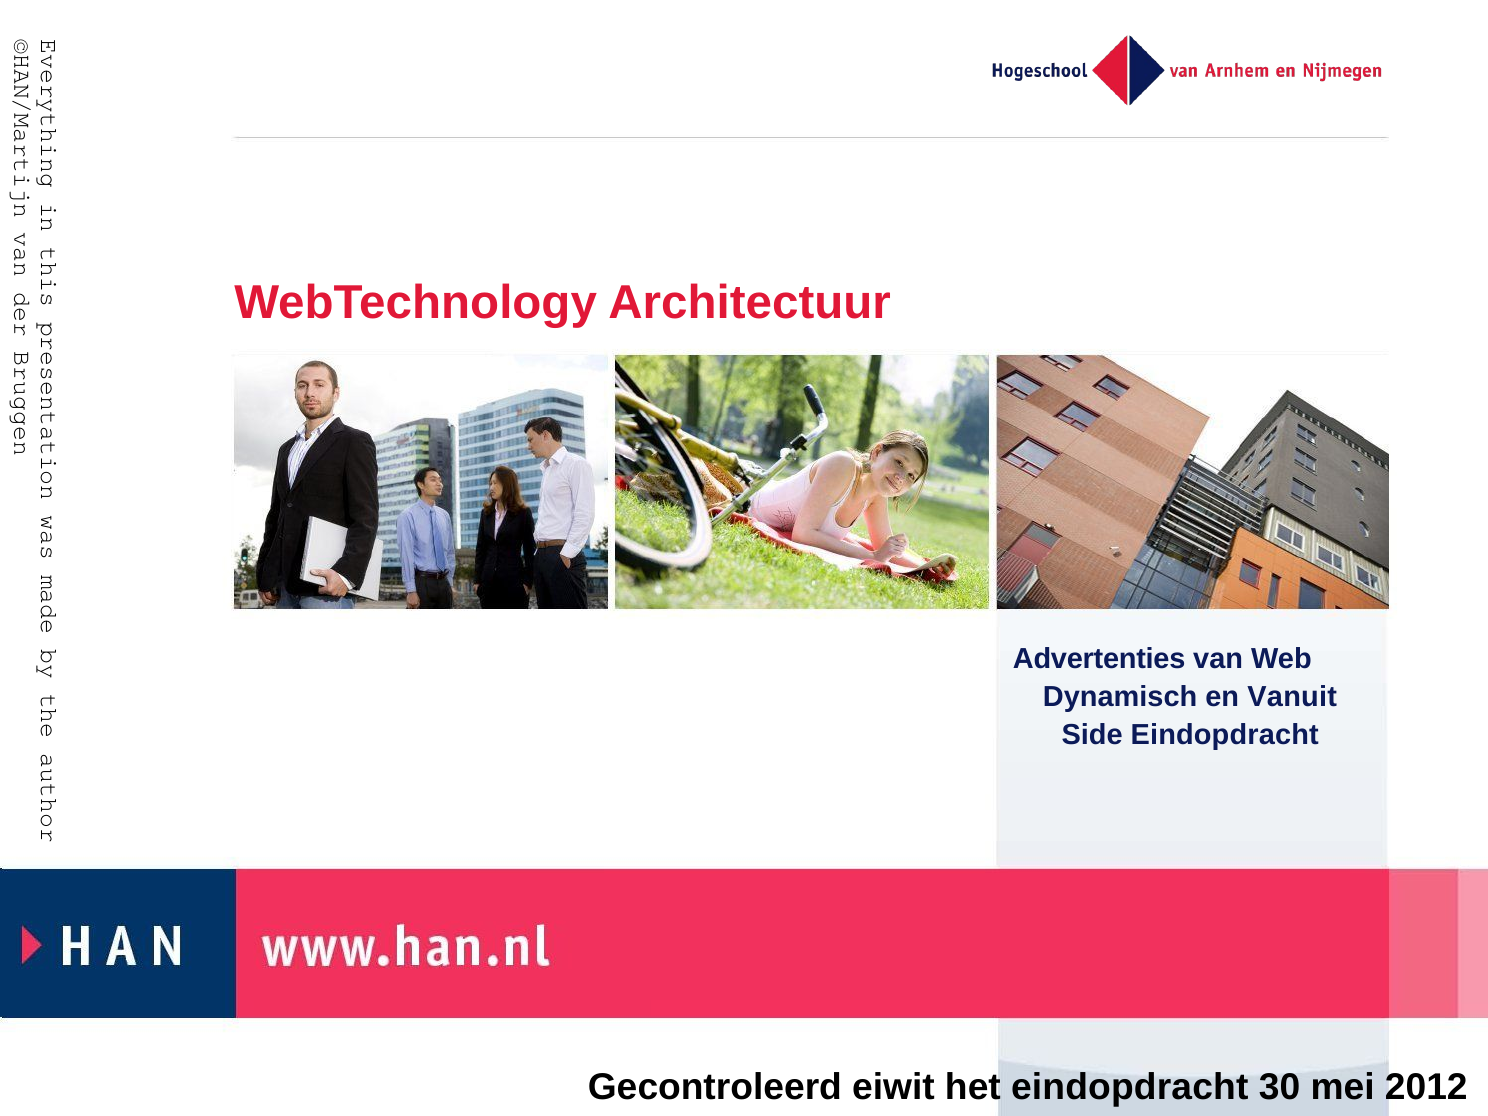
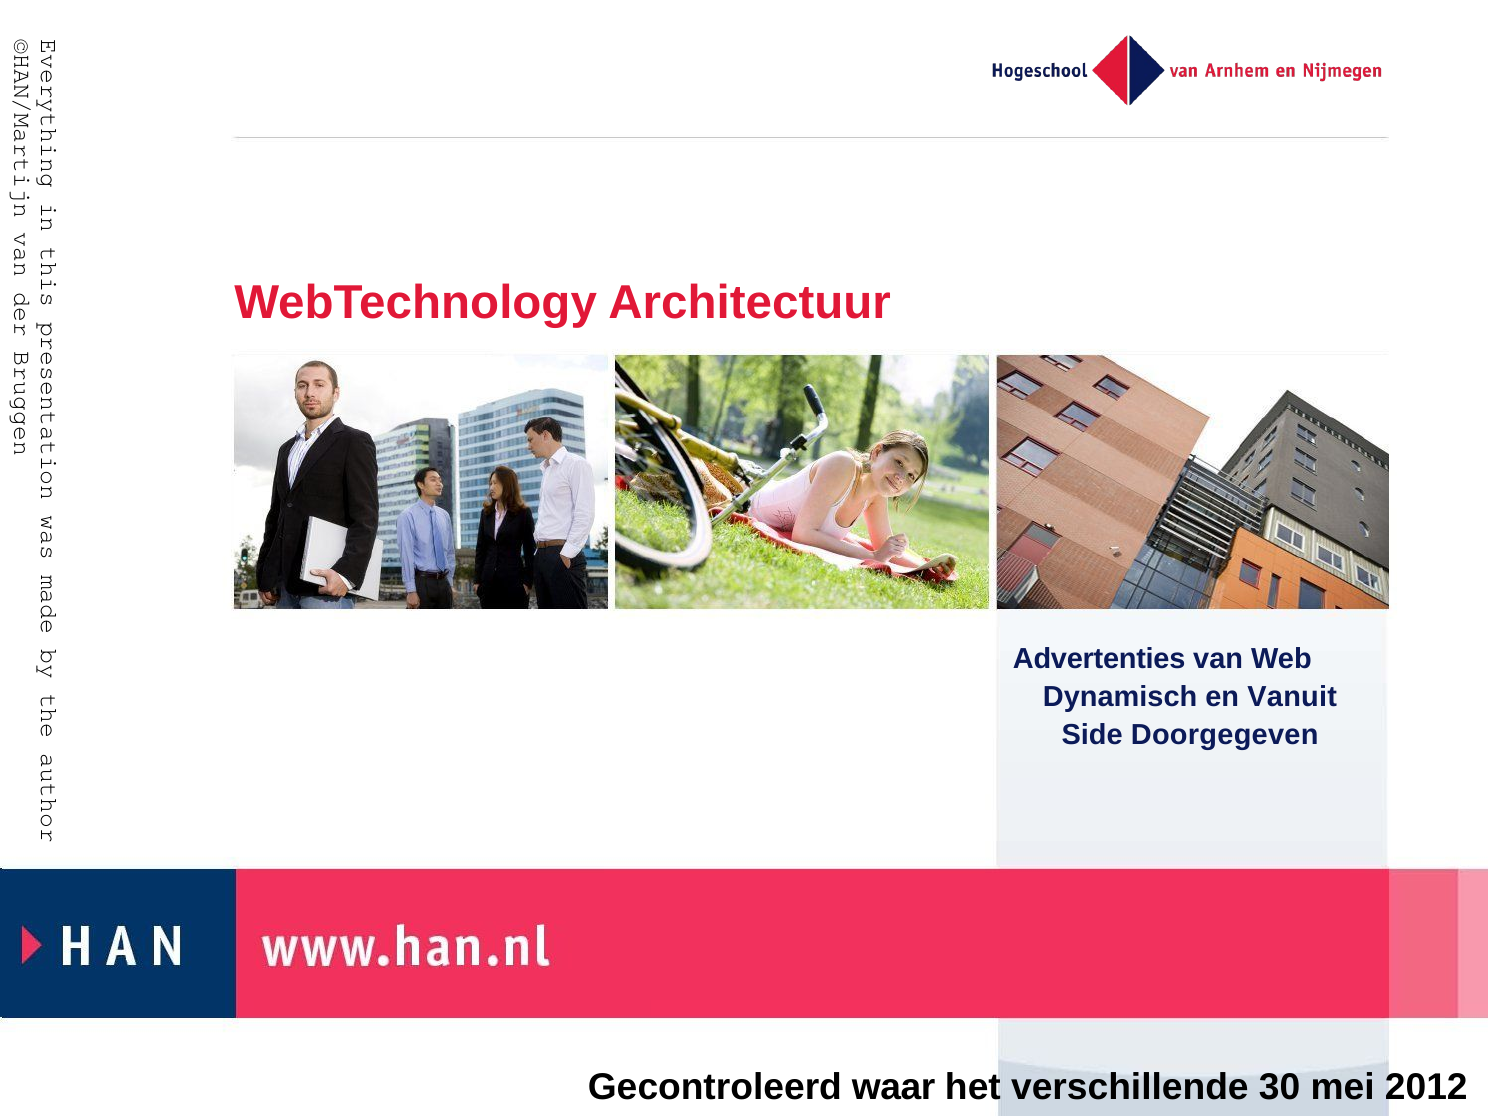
Side Eindopdracht: Eindopdracht -> Doorgegeven
eiwit: eiwit -> waar
het eindopdracht: eindopdracht -> verschillende
